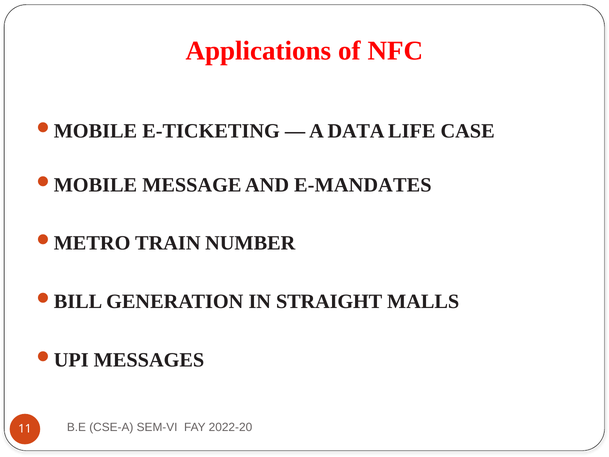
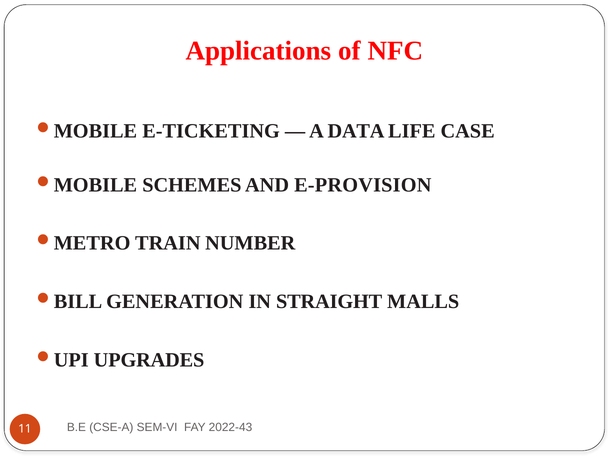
MESSAGE: MESSAGE -> SCHEMES
E-MANDATES: E-MANDATES -> E-PROVISION
MESSAGES: MESSAGES -> UPGRADES
2022-20: 2022-20 -> 2022-43
